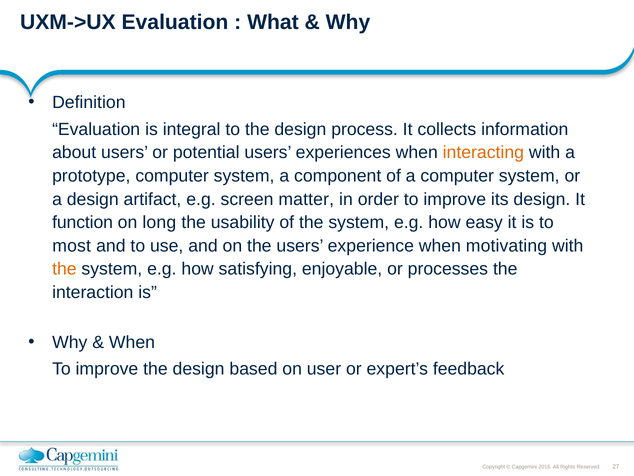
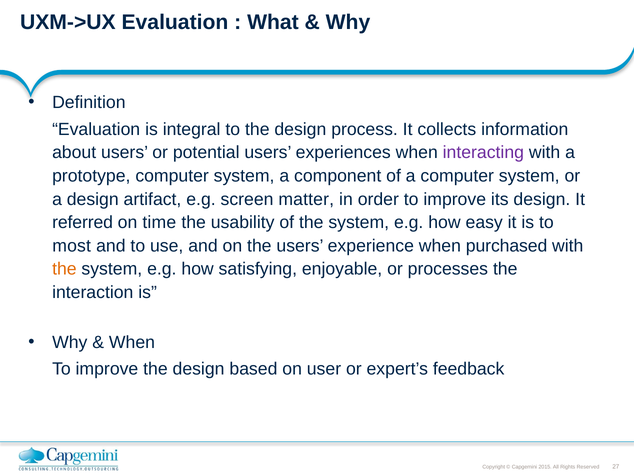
interacting colour: orange -> purple
function: function -> referred
long: long -> time
motivating: motivating -> purchased
